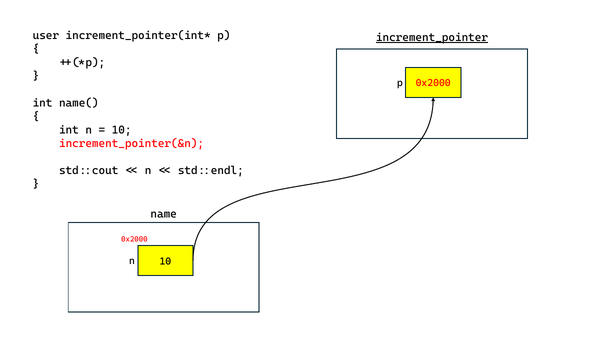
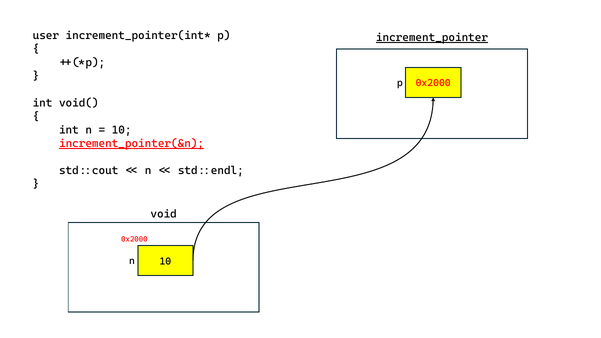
name(: name( -> void(
increment_pointer(&n underline: none -> present
name: name -> void
